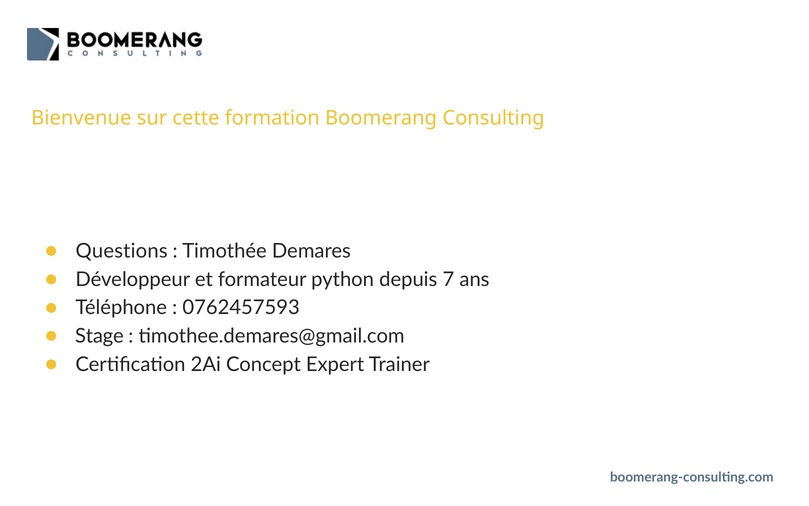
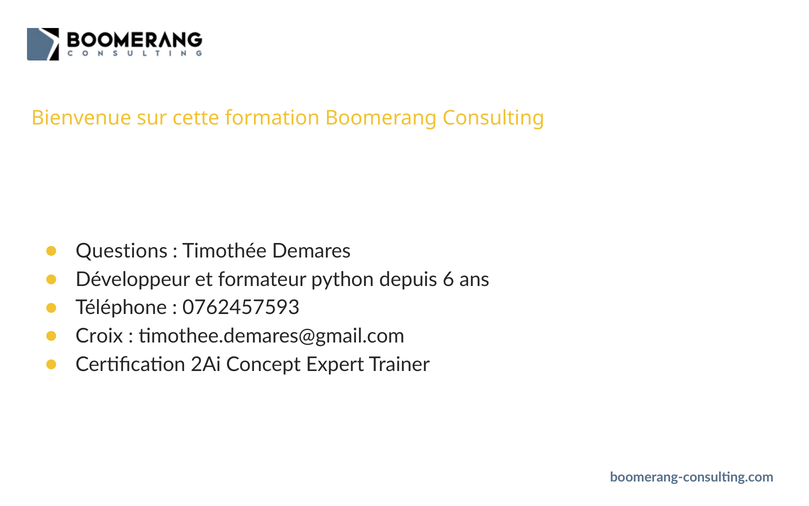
7: 7 -> 6
Stage: Stage -> Croix
